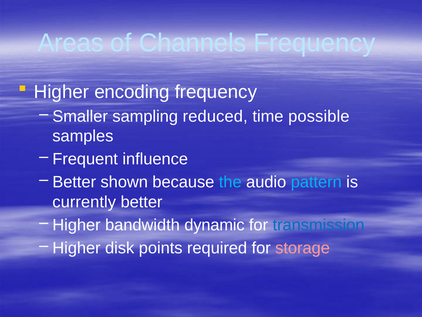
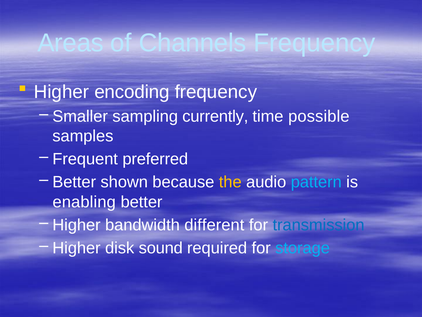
reduced: reduced -> currently
influence: influence -> preferred
the colour: light blue -> yellow
currently: currently -> enabling
dynamic: dynamic -> different
points: points -> sound
storage colour: pink -> light blue
